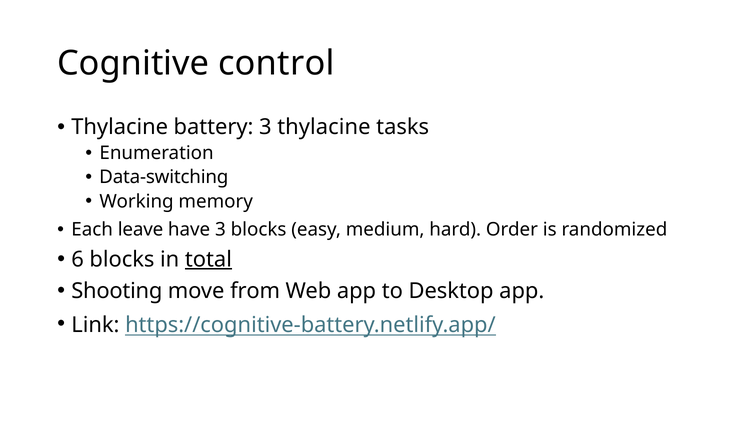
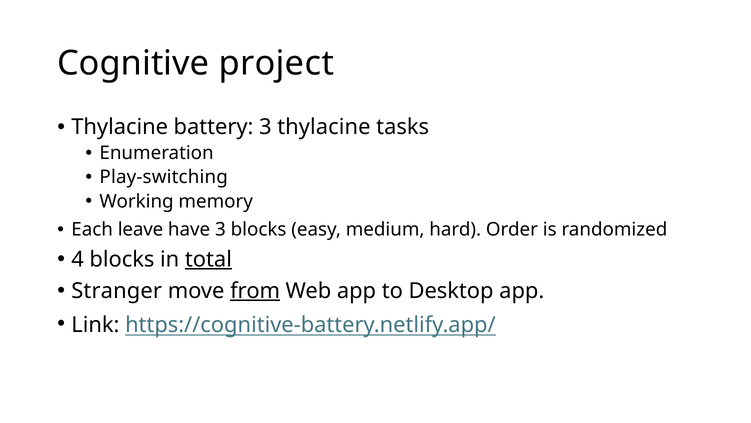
control: control -> project
Data-switching: Data-switching -> Play-switching
6: 6 -> 4
Shooting: Shooting -> Stranger
from underline: none -> present
